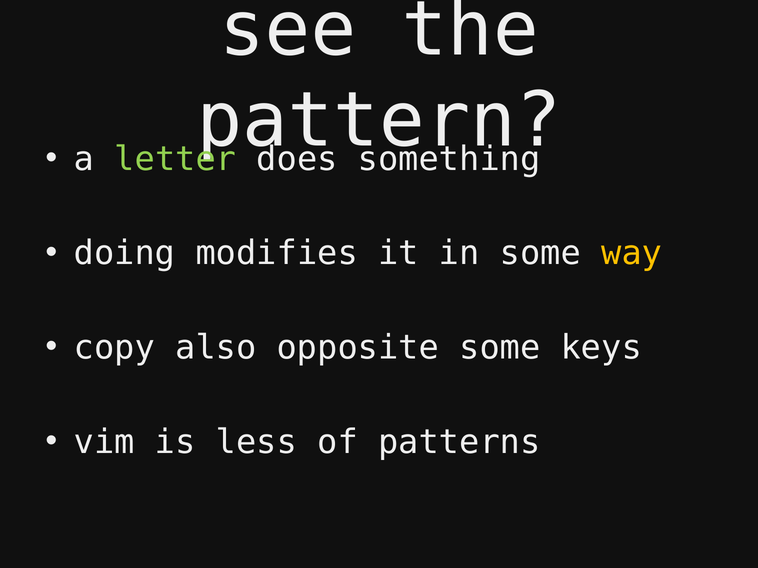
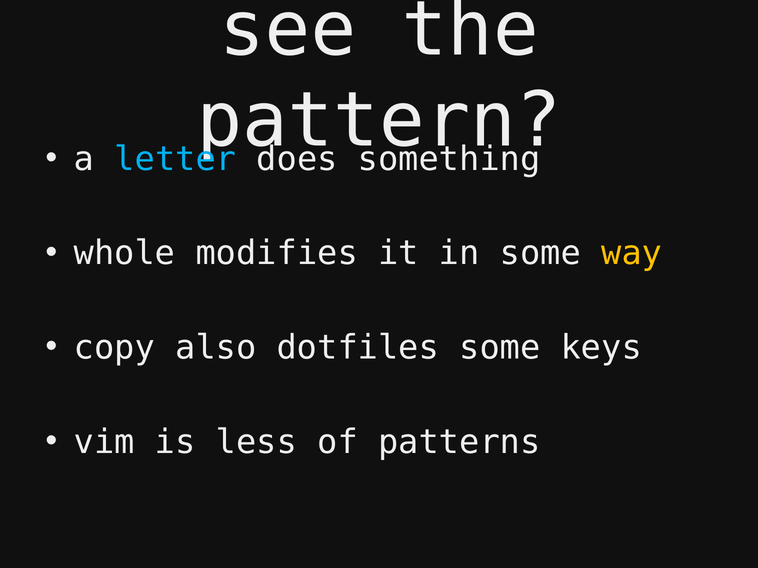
letter colour: light green -> light blue
doing: doing -> whole
opposite: opposite -> dotfiles
